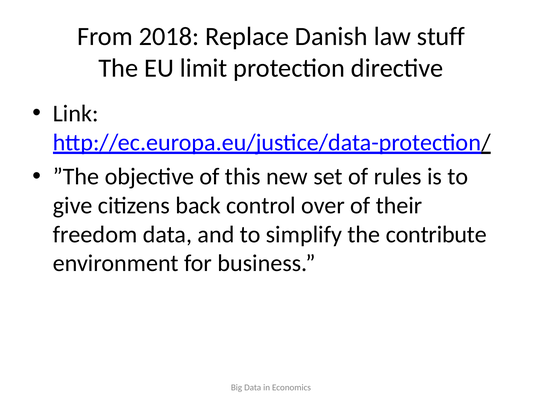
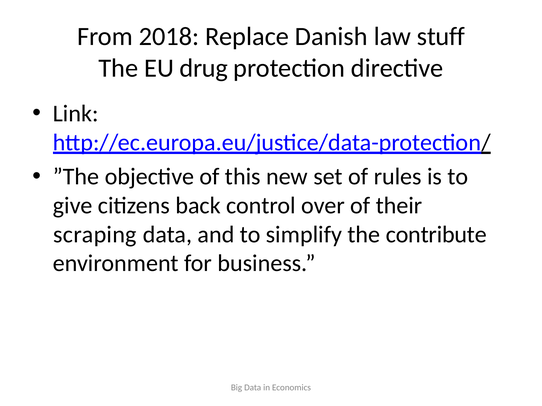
limit: limit -> drug
freedom: freedom -> scraping
